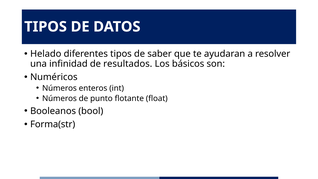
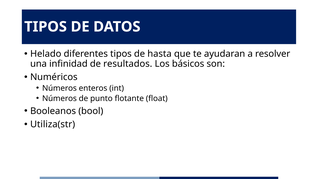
saber: saber -> hasta
Forma(str: Forma(str -> Utiliza(str
